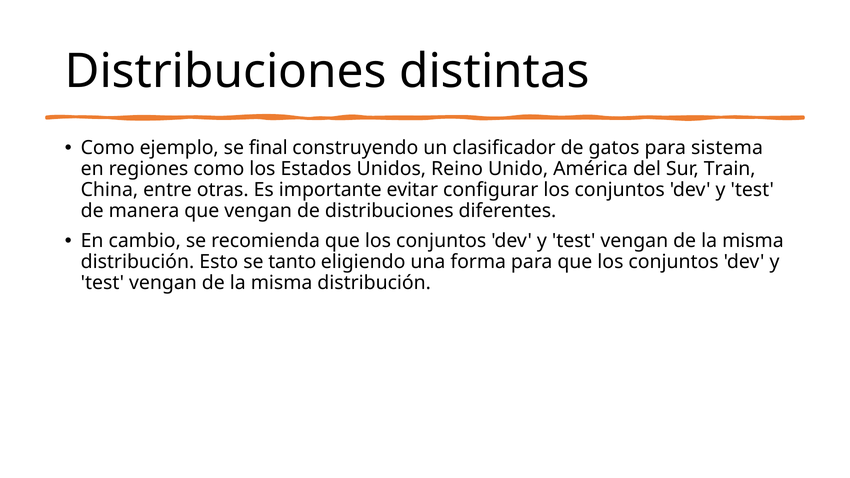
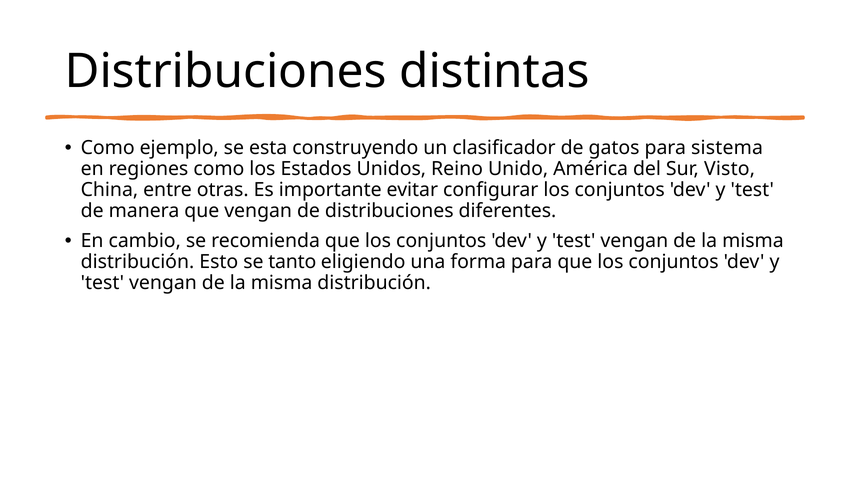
final: final -> esta
Train: Train -> Visto
